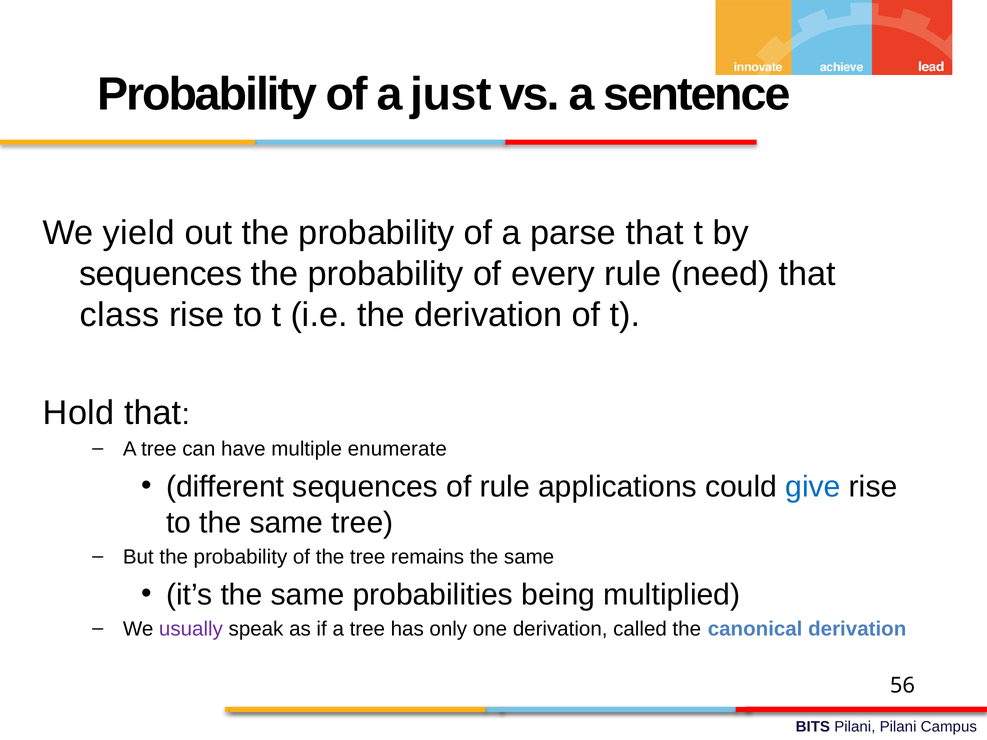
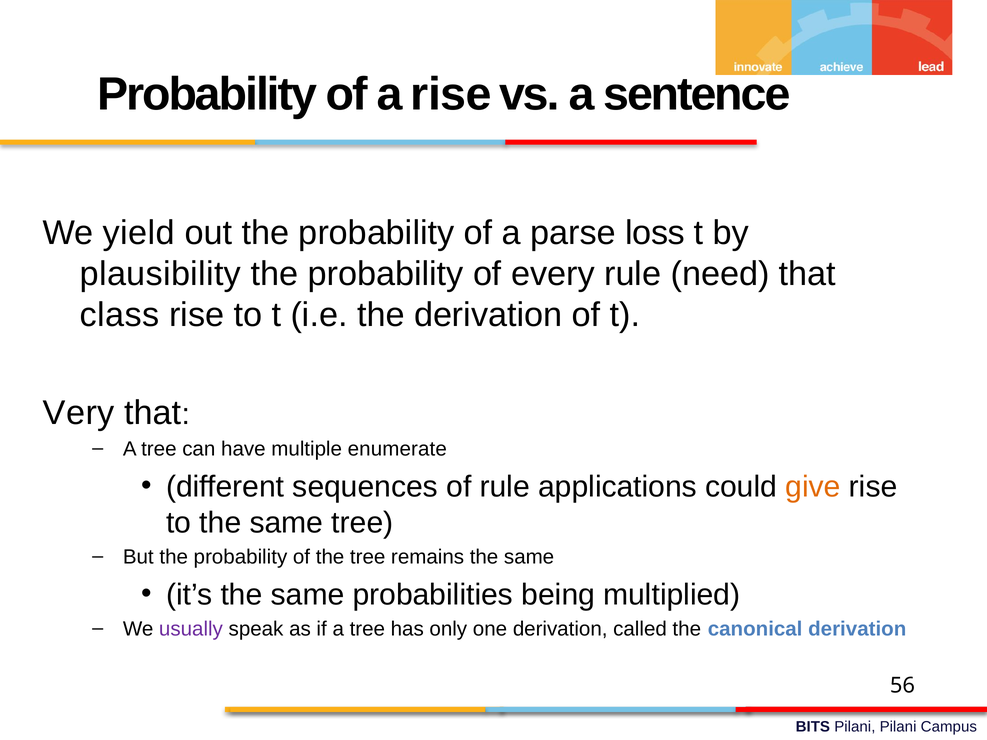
a just: just -> rise
parse that: that -> loss
sequences at (161, 274): sequences -> plausibility
Hold: Hold -> Very
give colour: blue -> orange
